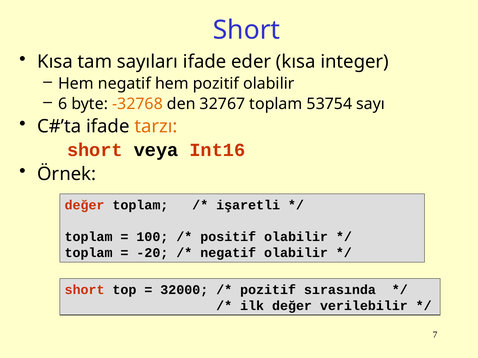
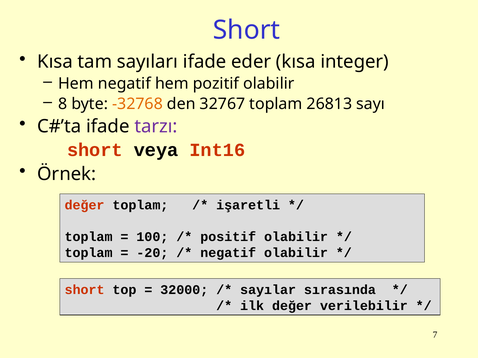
6: 6 -> 8
53754: 53754 -> 26813
tarzı colour: orange -> purple
pozitif at (268, 290): pozitif -> sayılar
